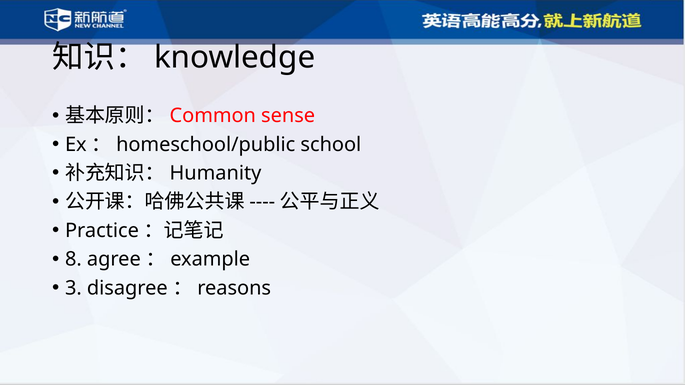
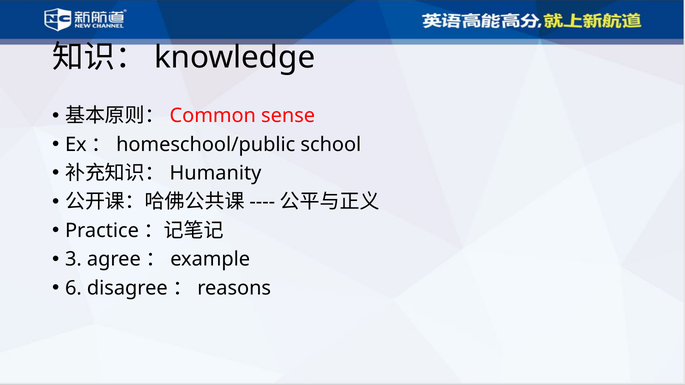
8: 8 -> 3
3: 3 -> 6
